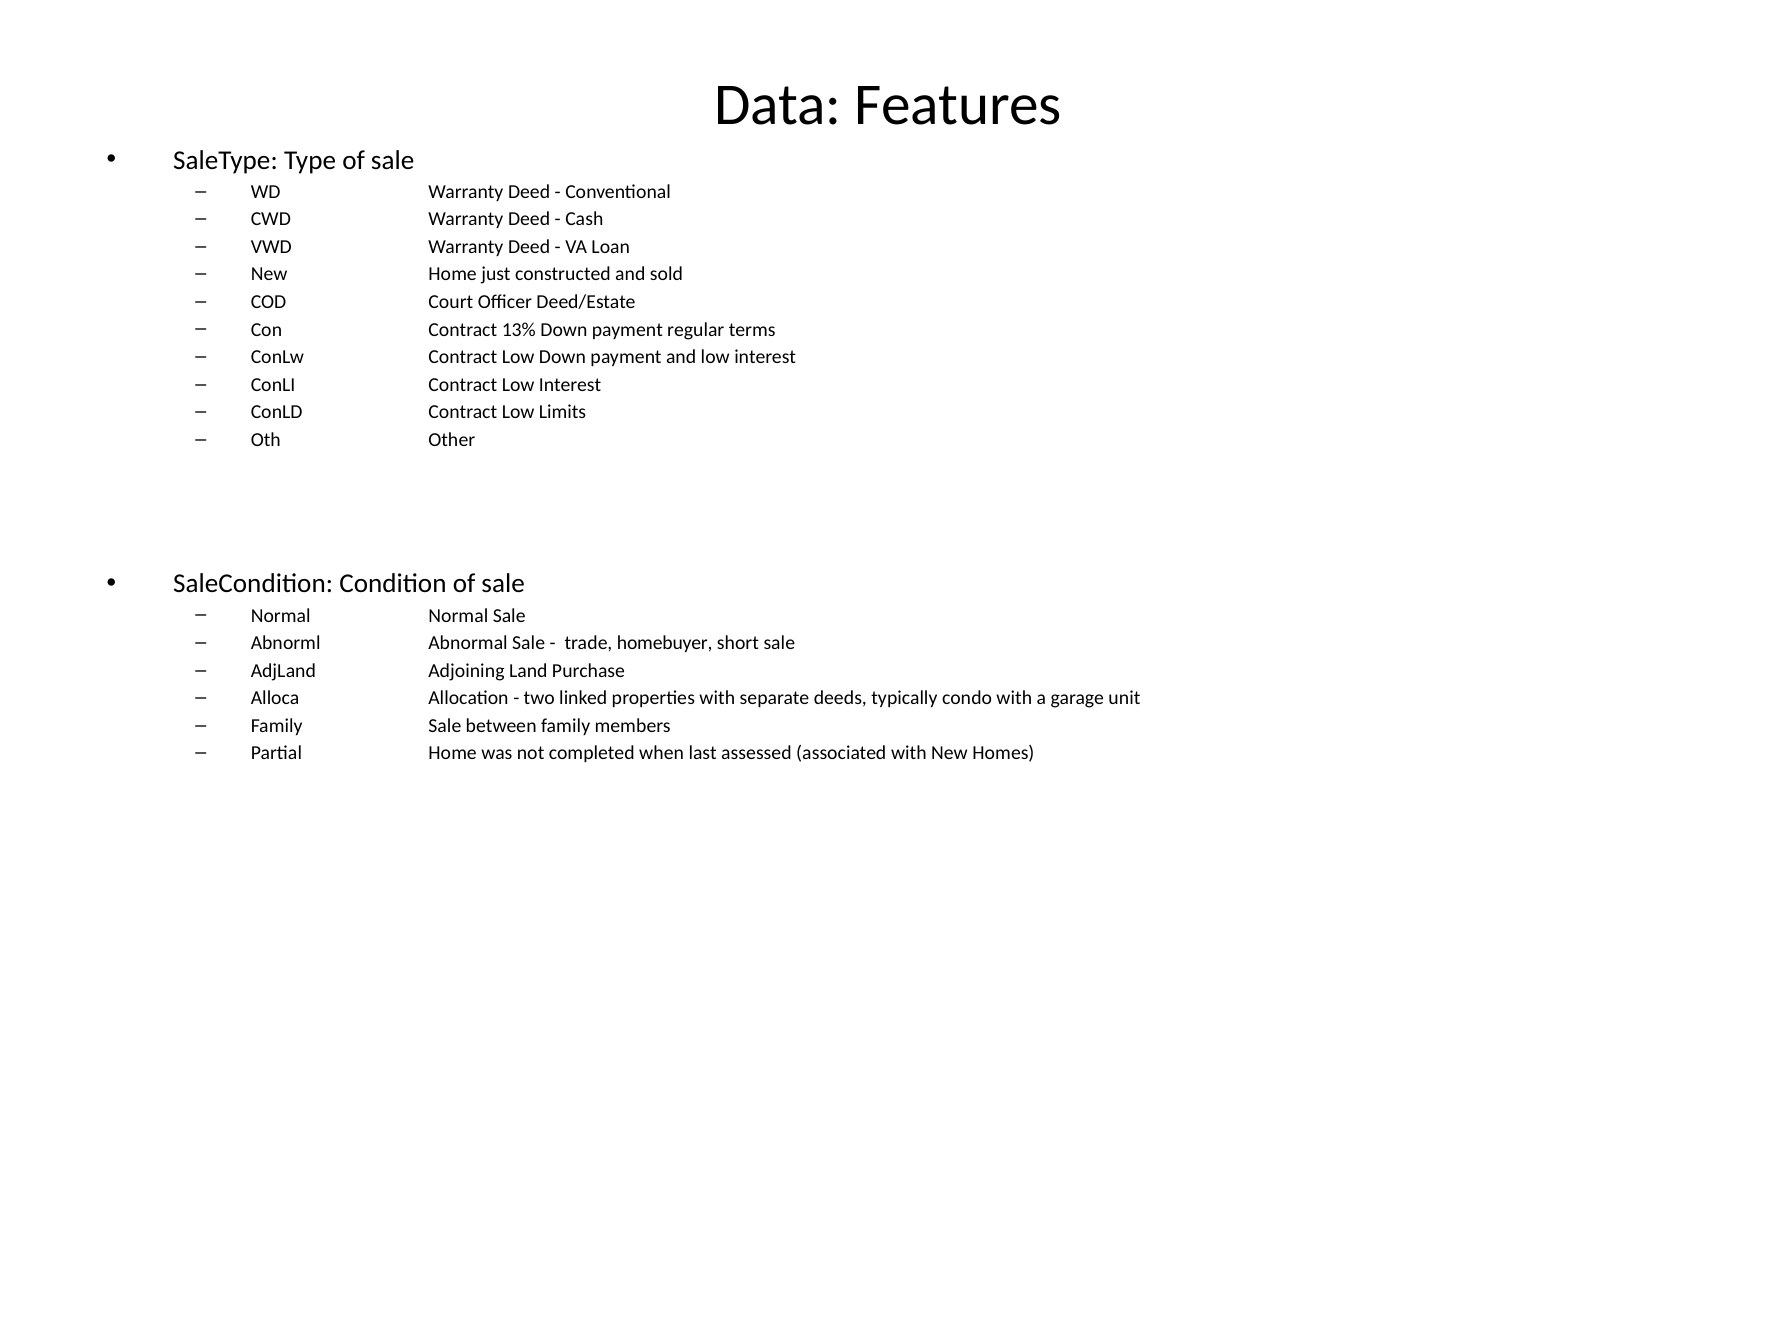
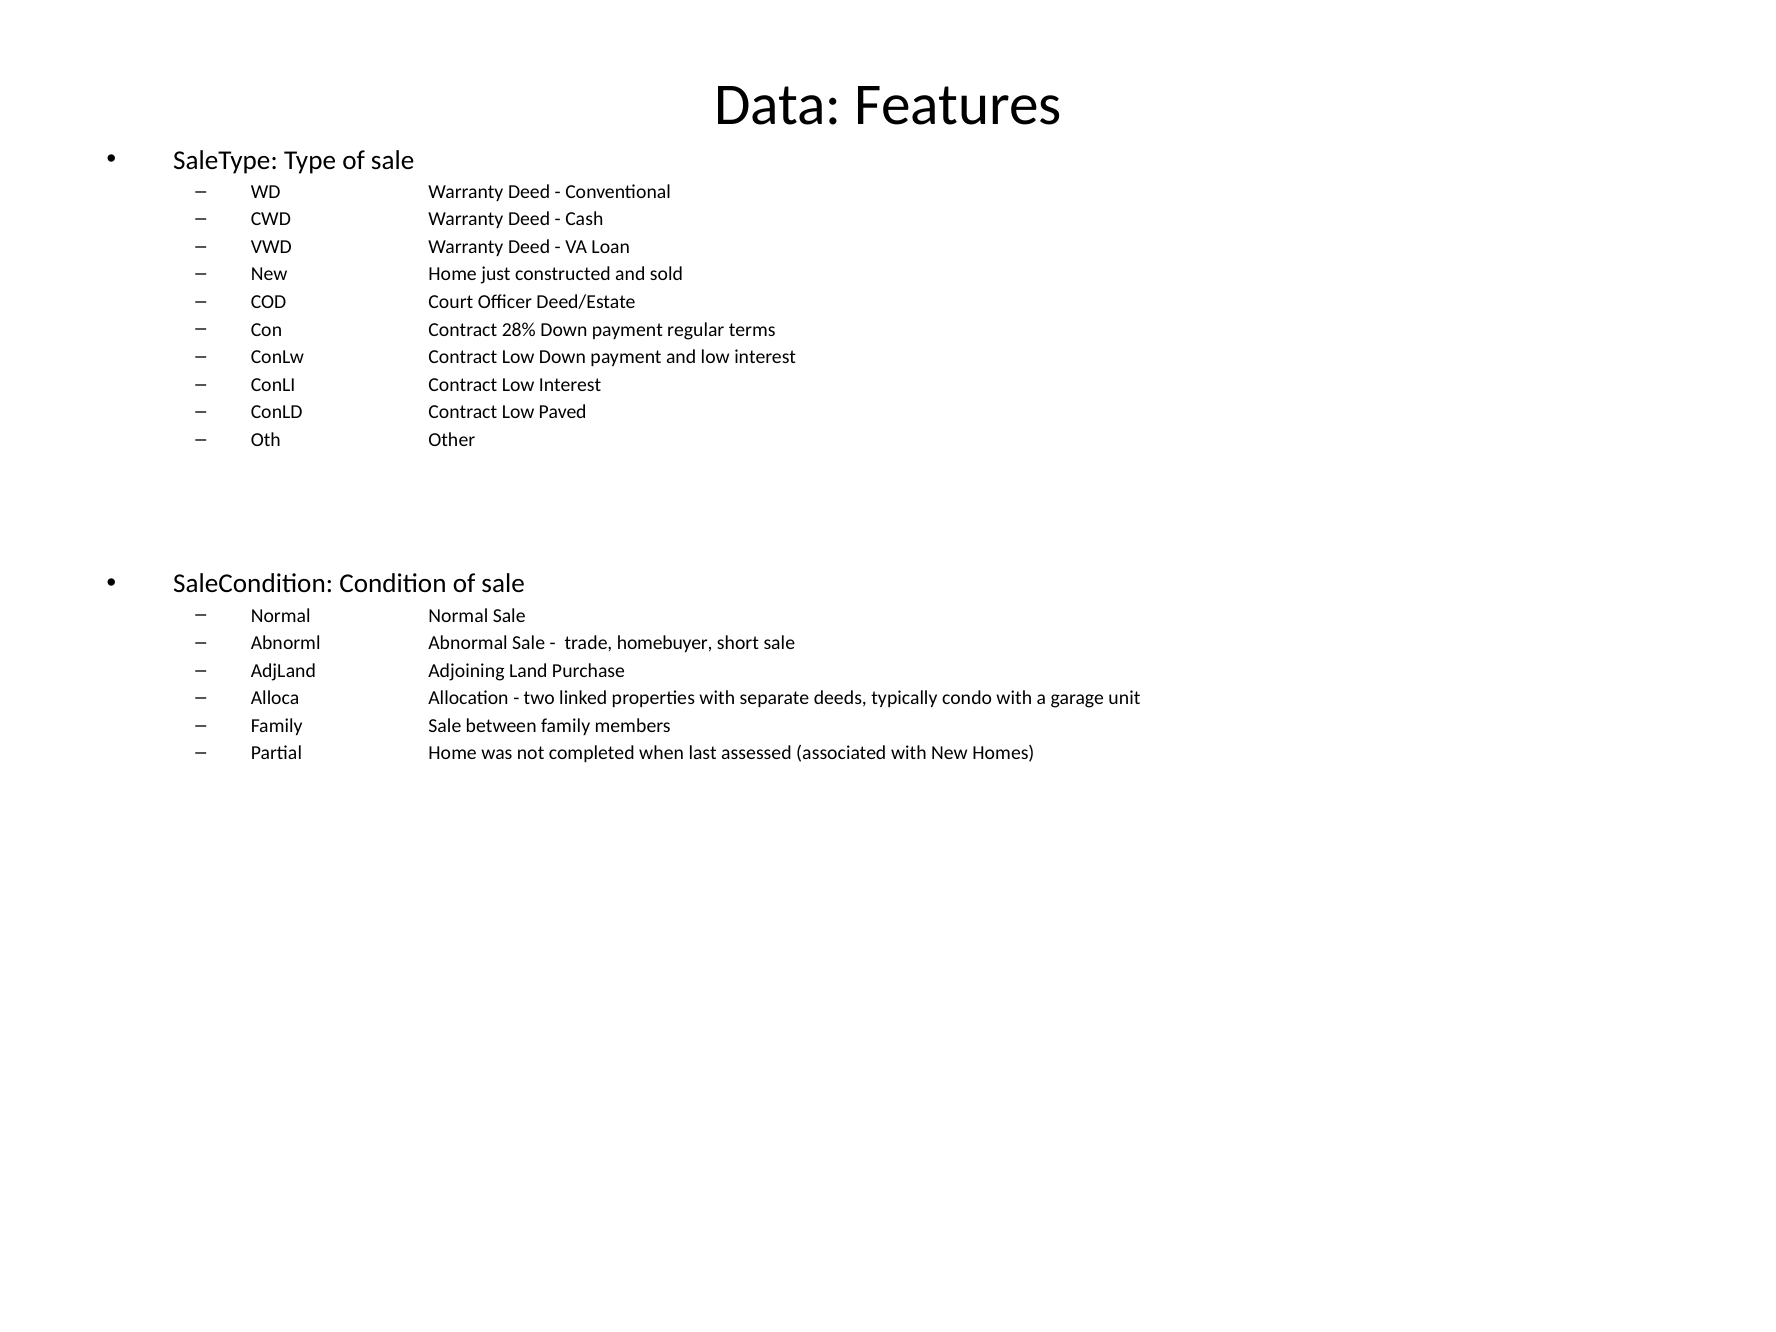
13%: 13% -> 28%
Limits: Limits -> Paved
